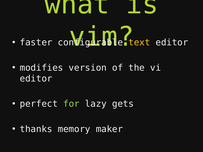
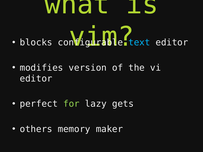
faster: faster -> blocks
text colour: yellow -> light blue
thanks: thanks -> others
